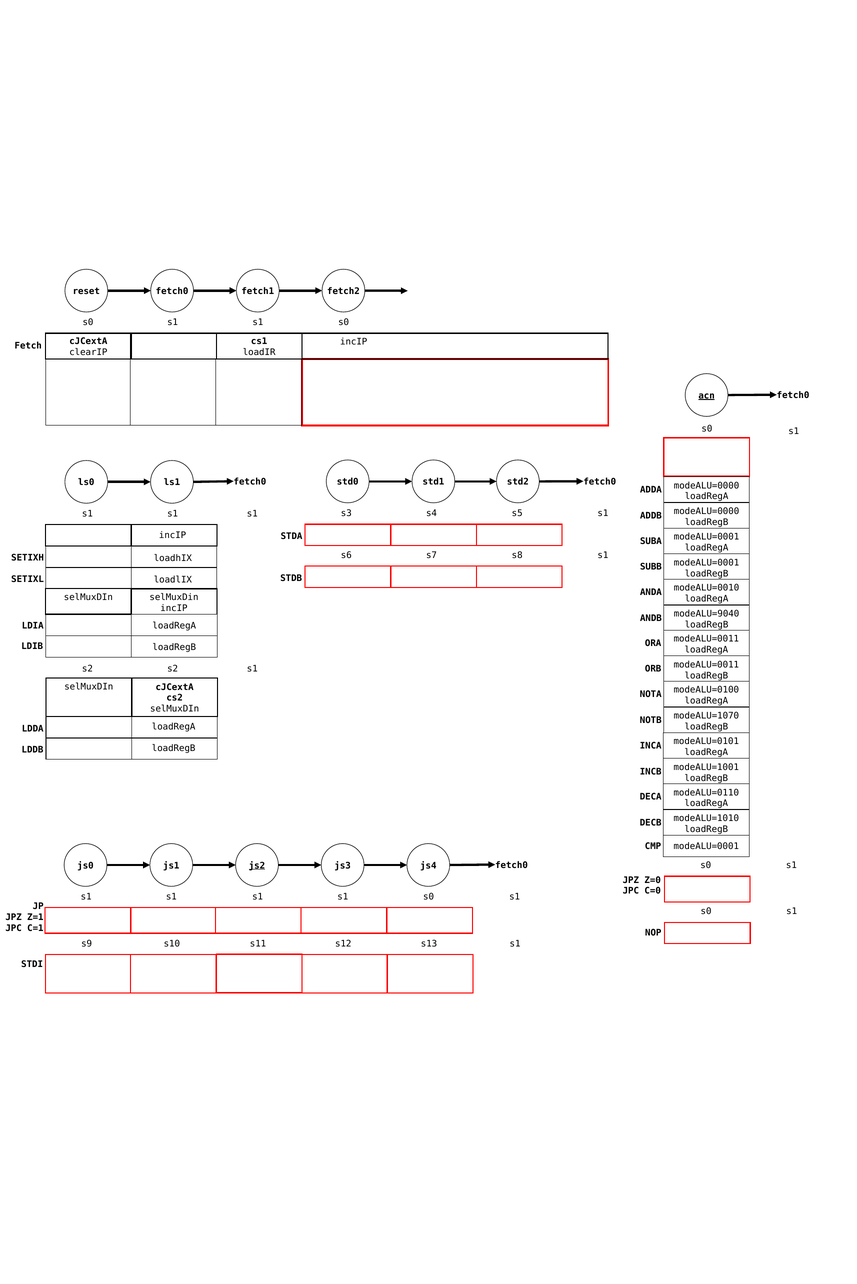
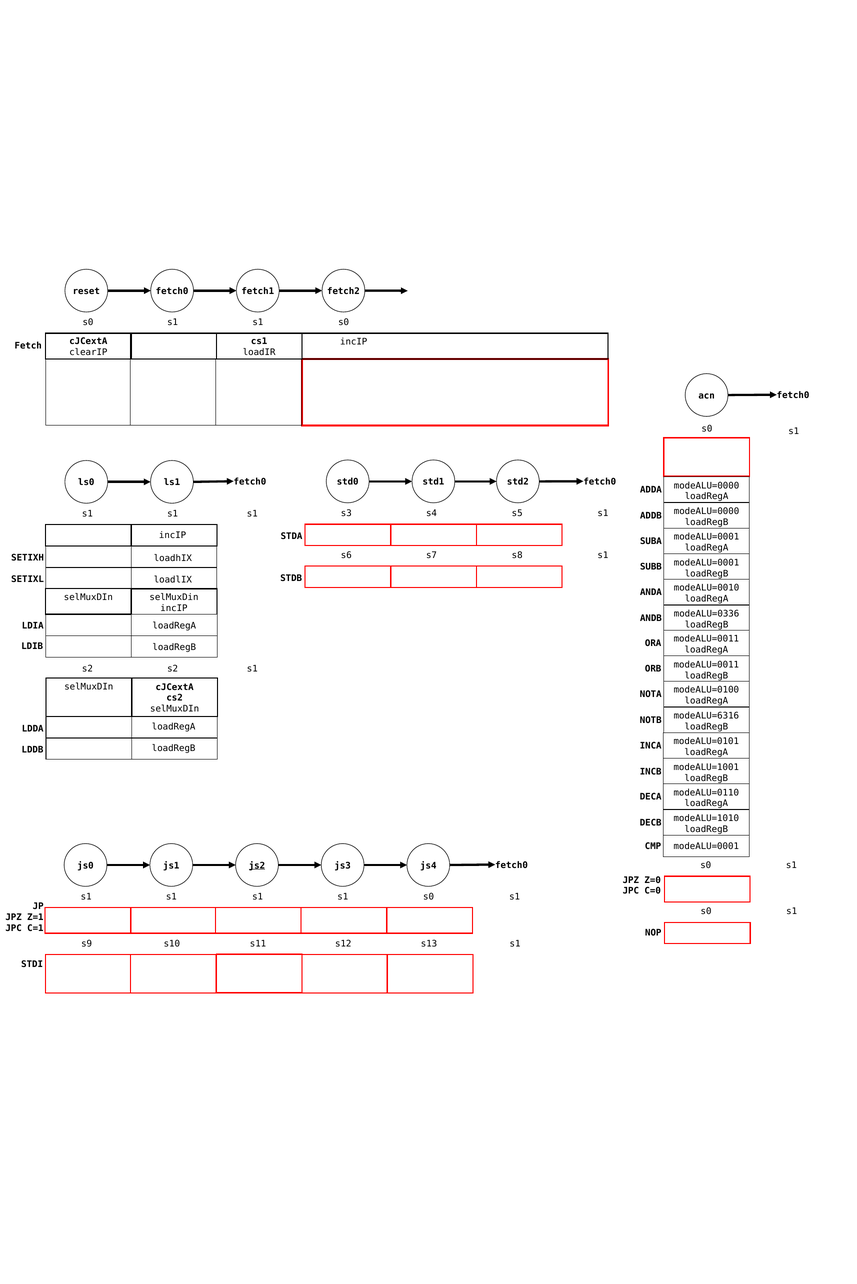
acn underline: present -> none
modeALU=9040: modeALU=9040 -> modeALU=0336
modeALU=1070: modeALU=1070 -> modeALU=6316
